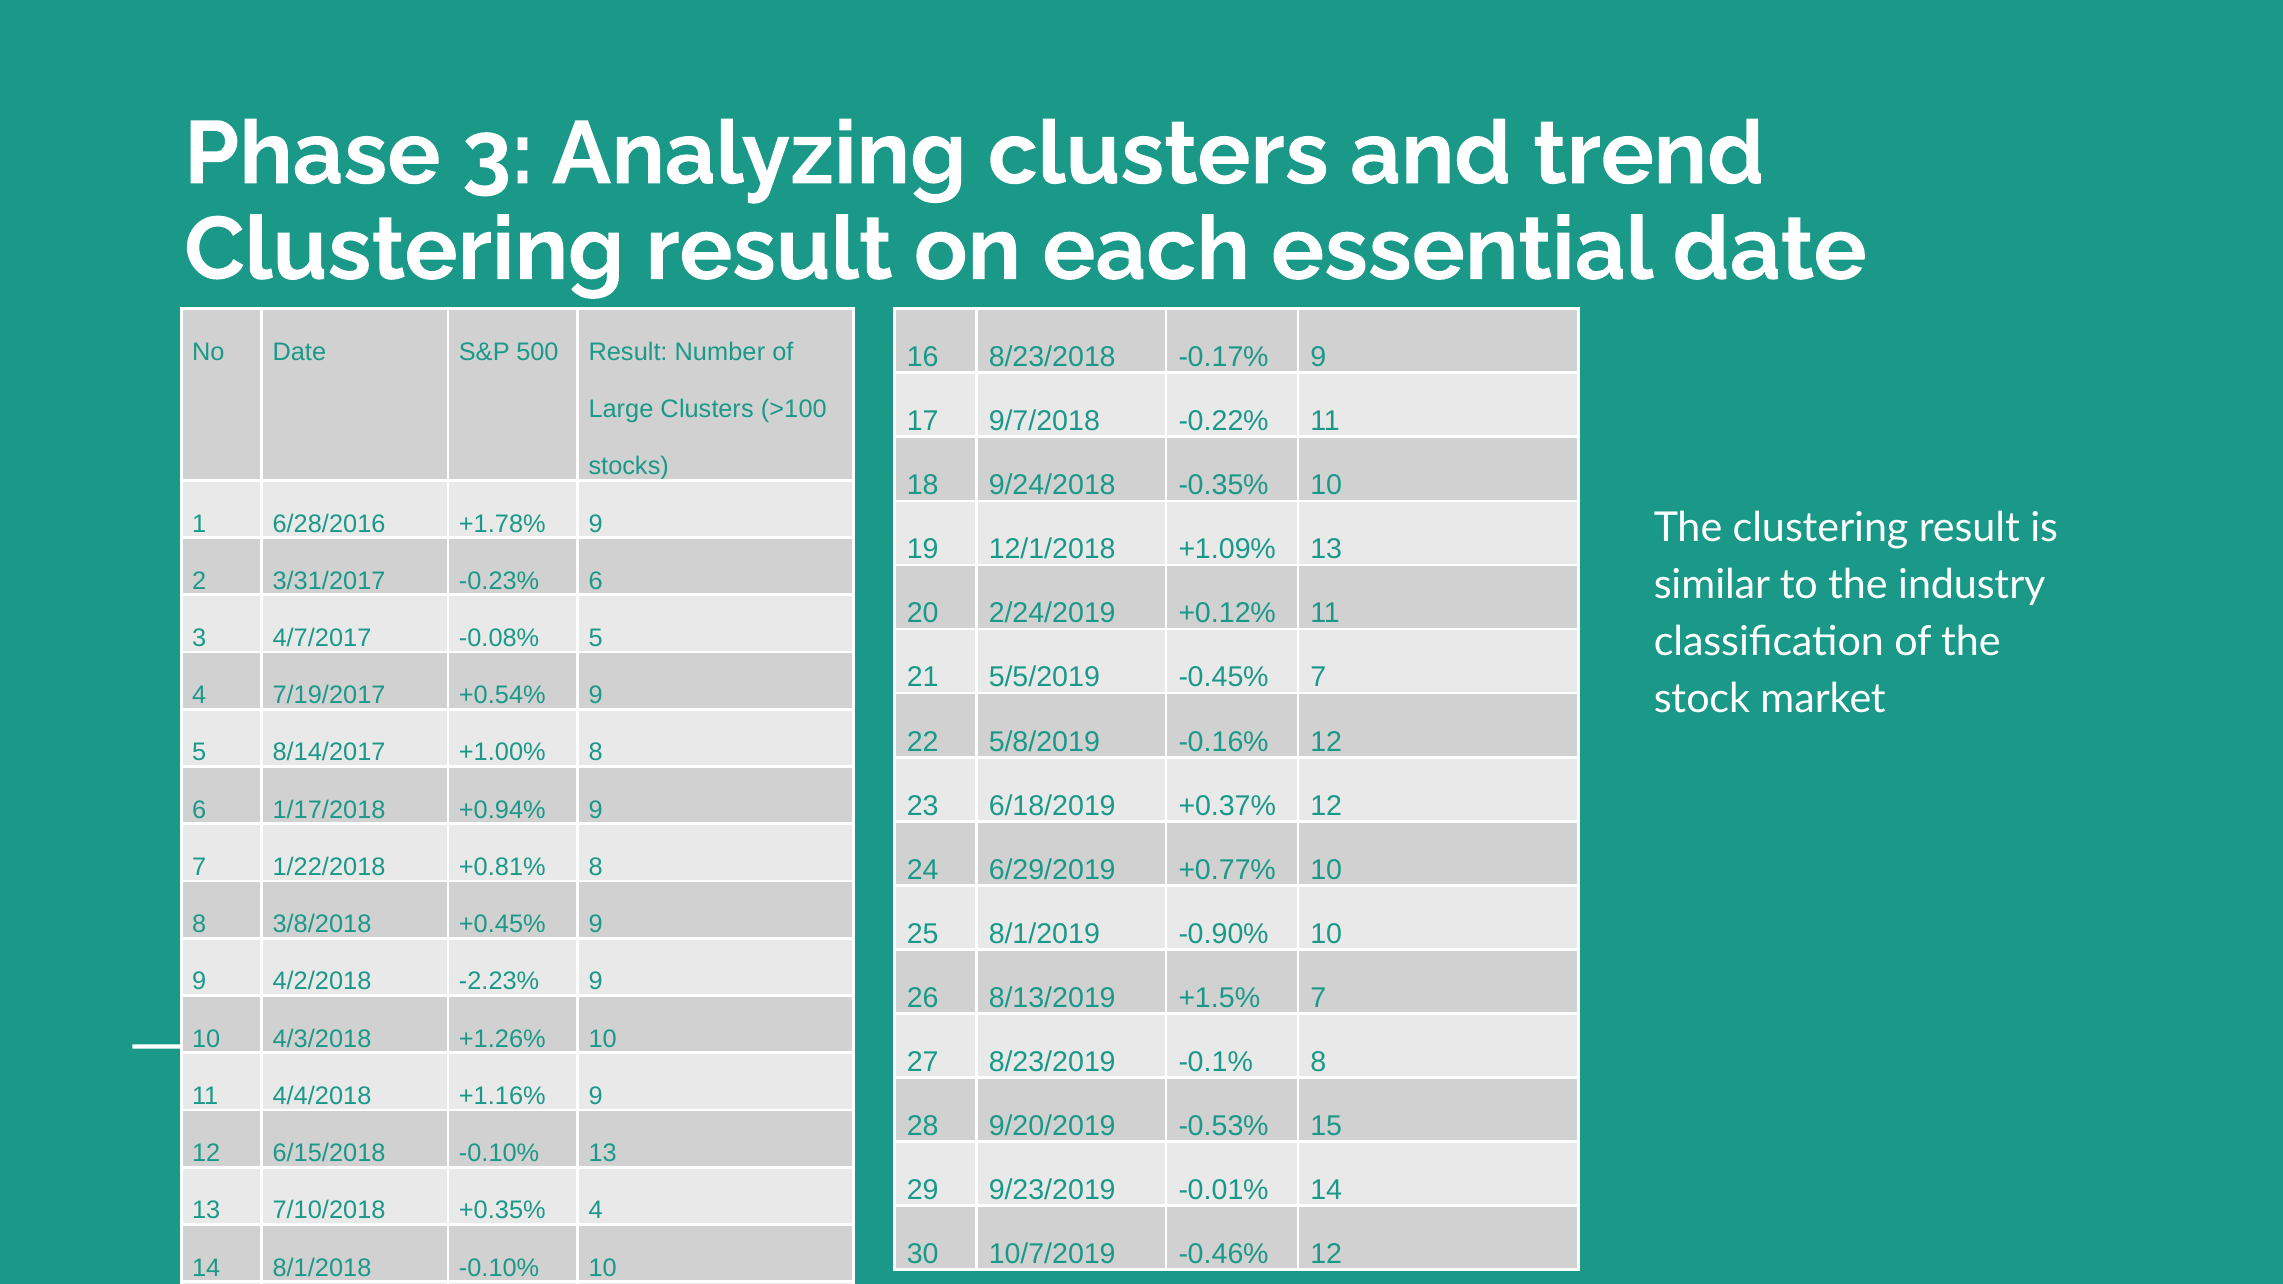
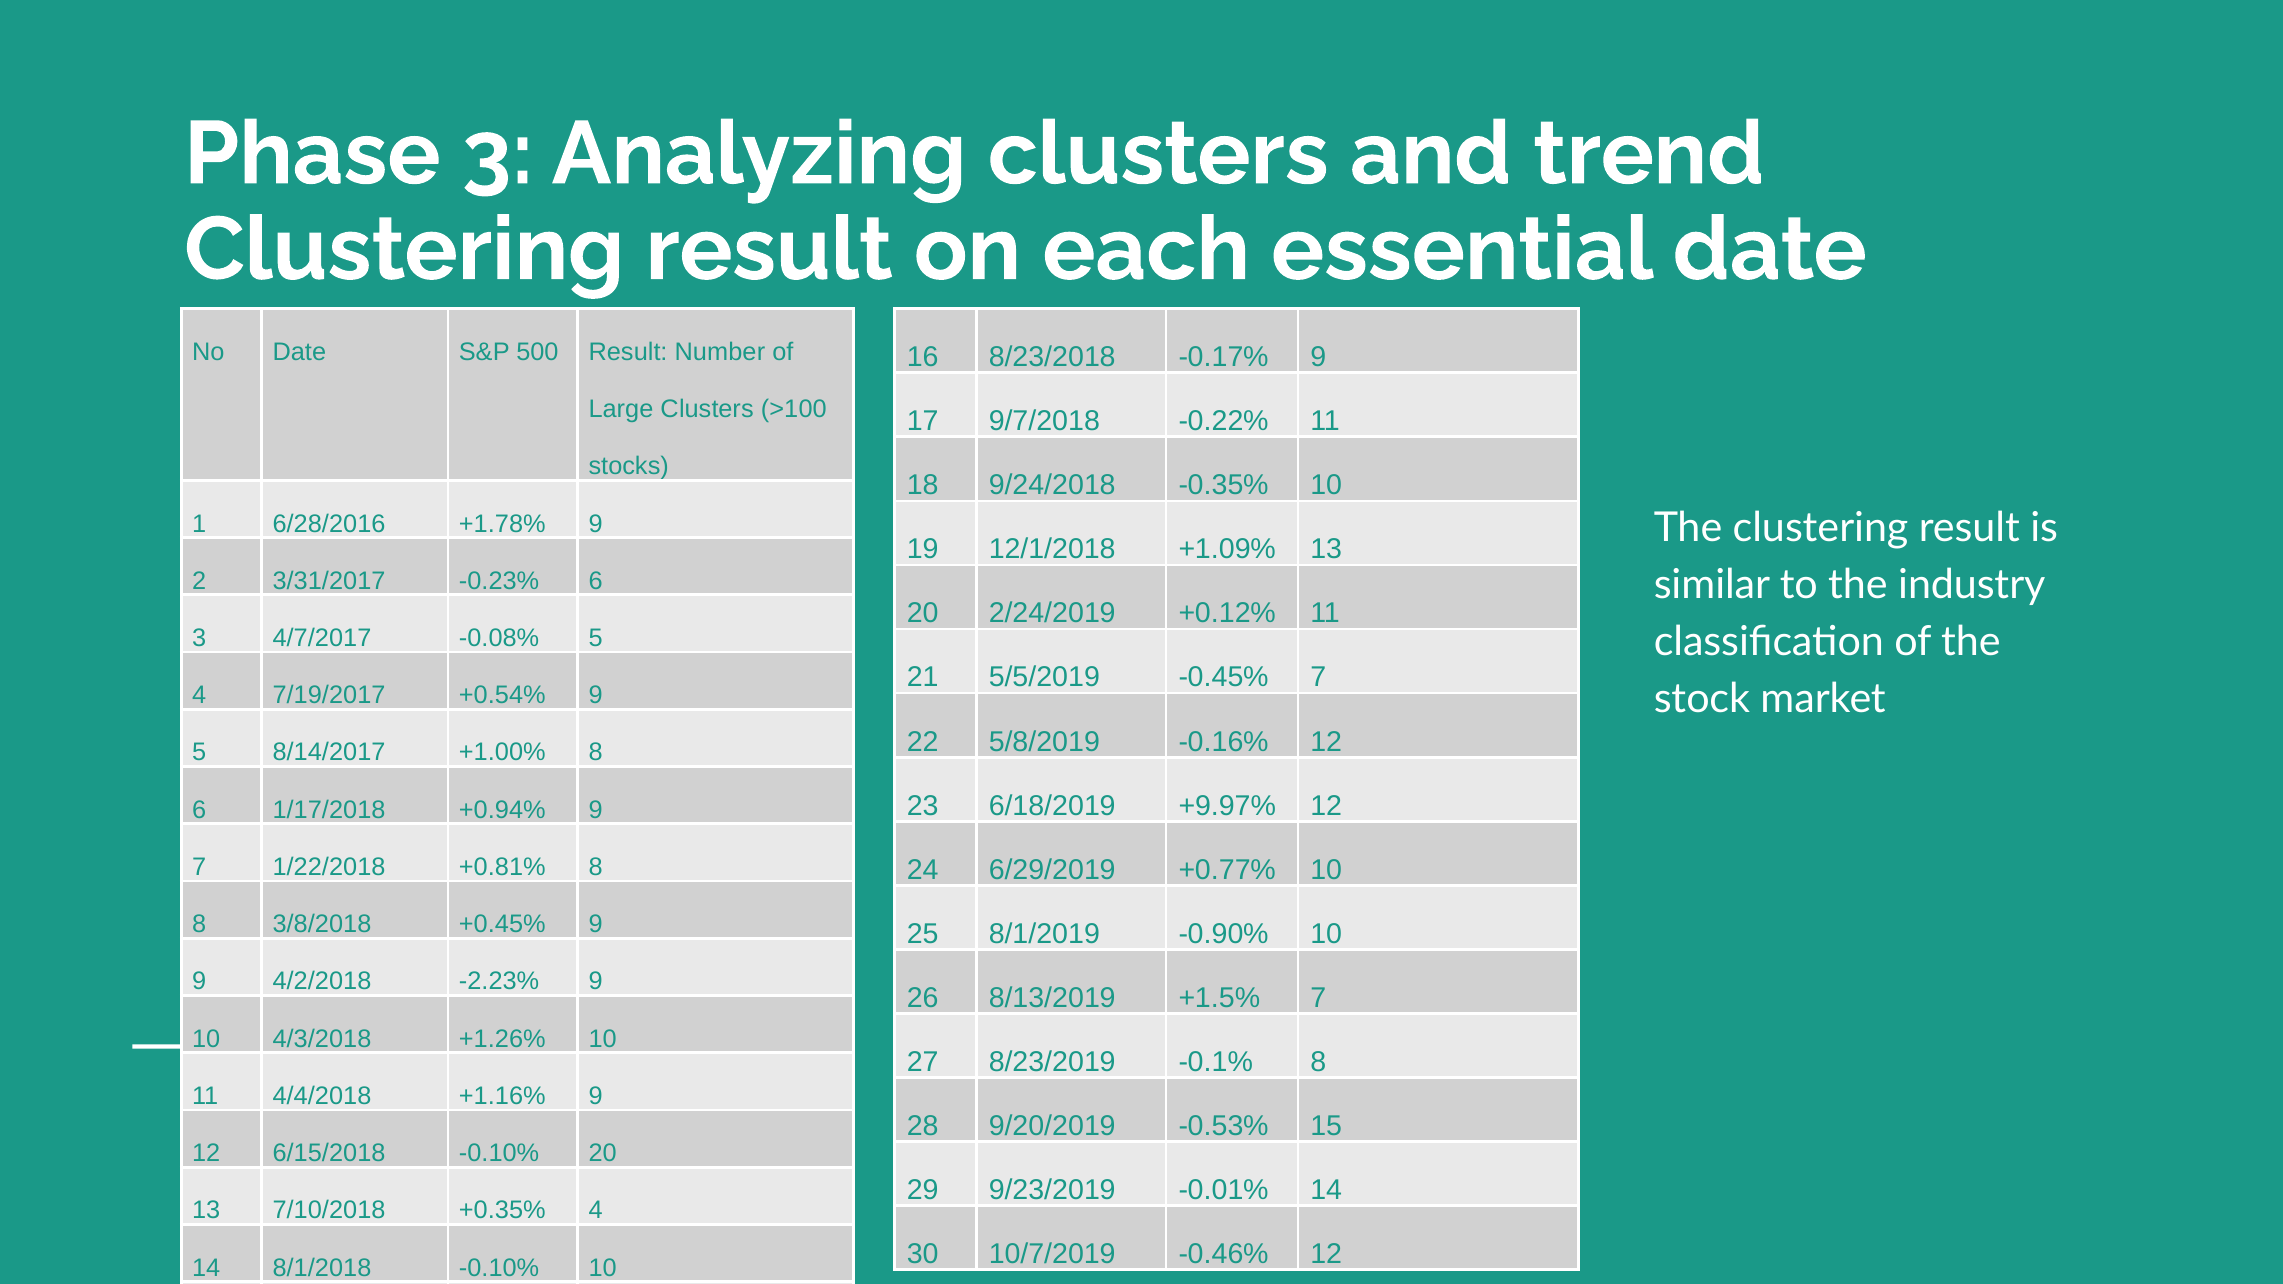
+0.37%: +0.37% -> +9.97%
-0.10% 13: 13 -> 20
